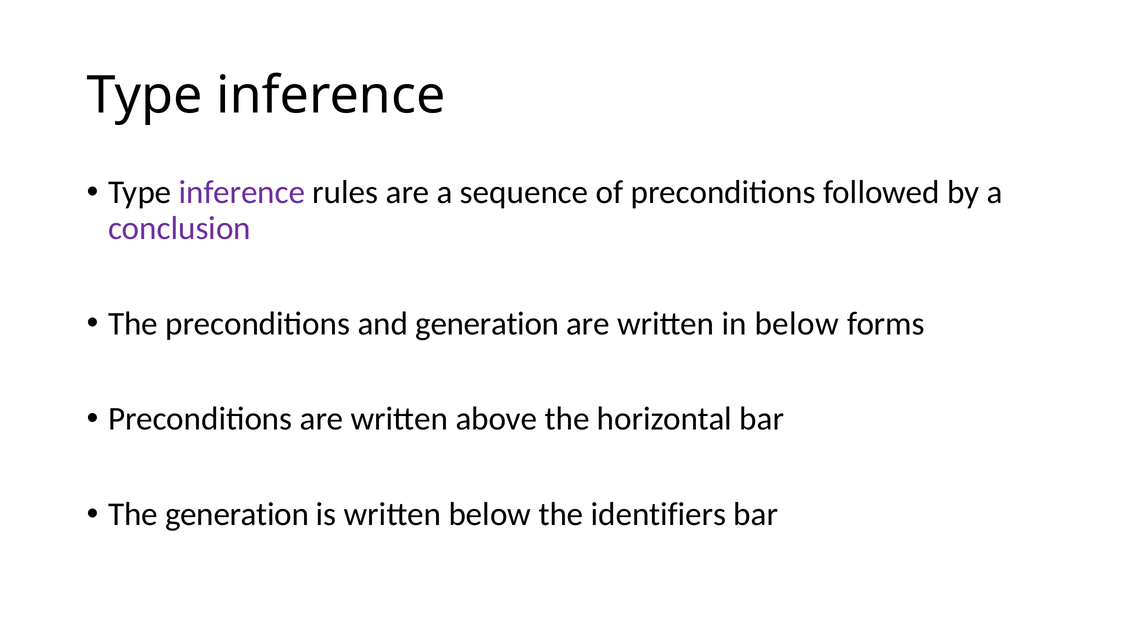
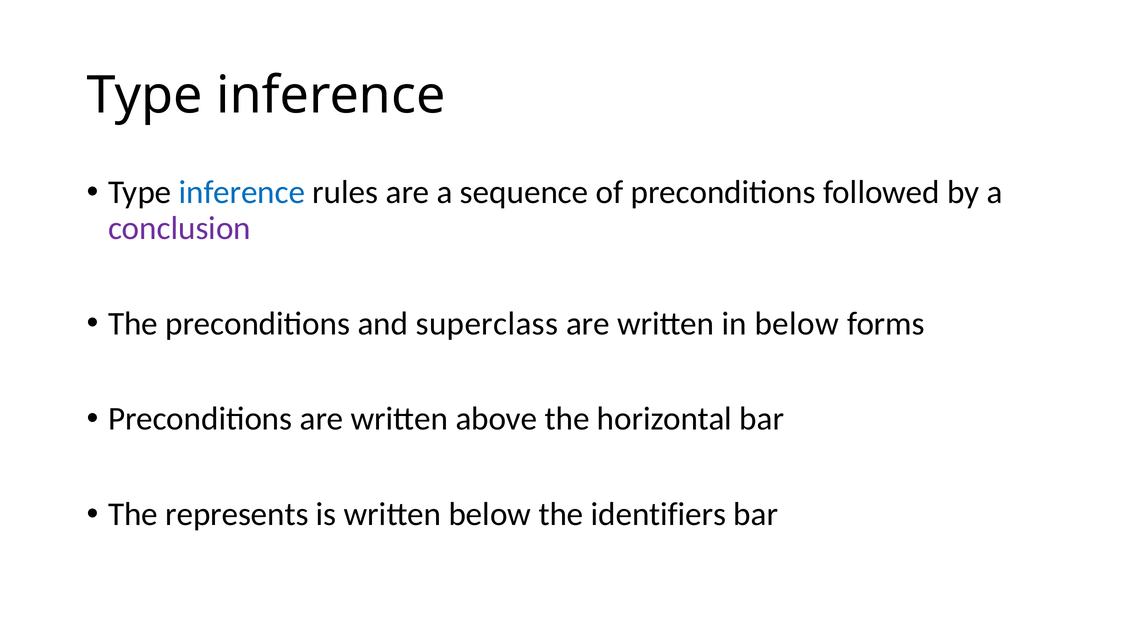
inference at (242, 192) colour: purple -> blue
and generation: generation -> superclass
The generation: generation -> represents
